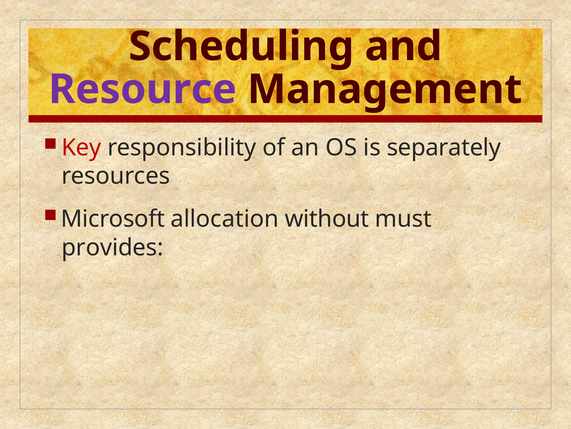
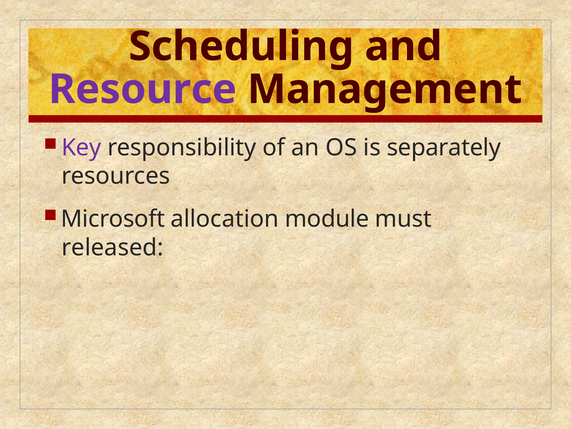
Key colour: red -> purple
without: without -> module
provides: provides -> released
